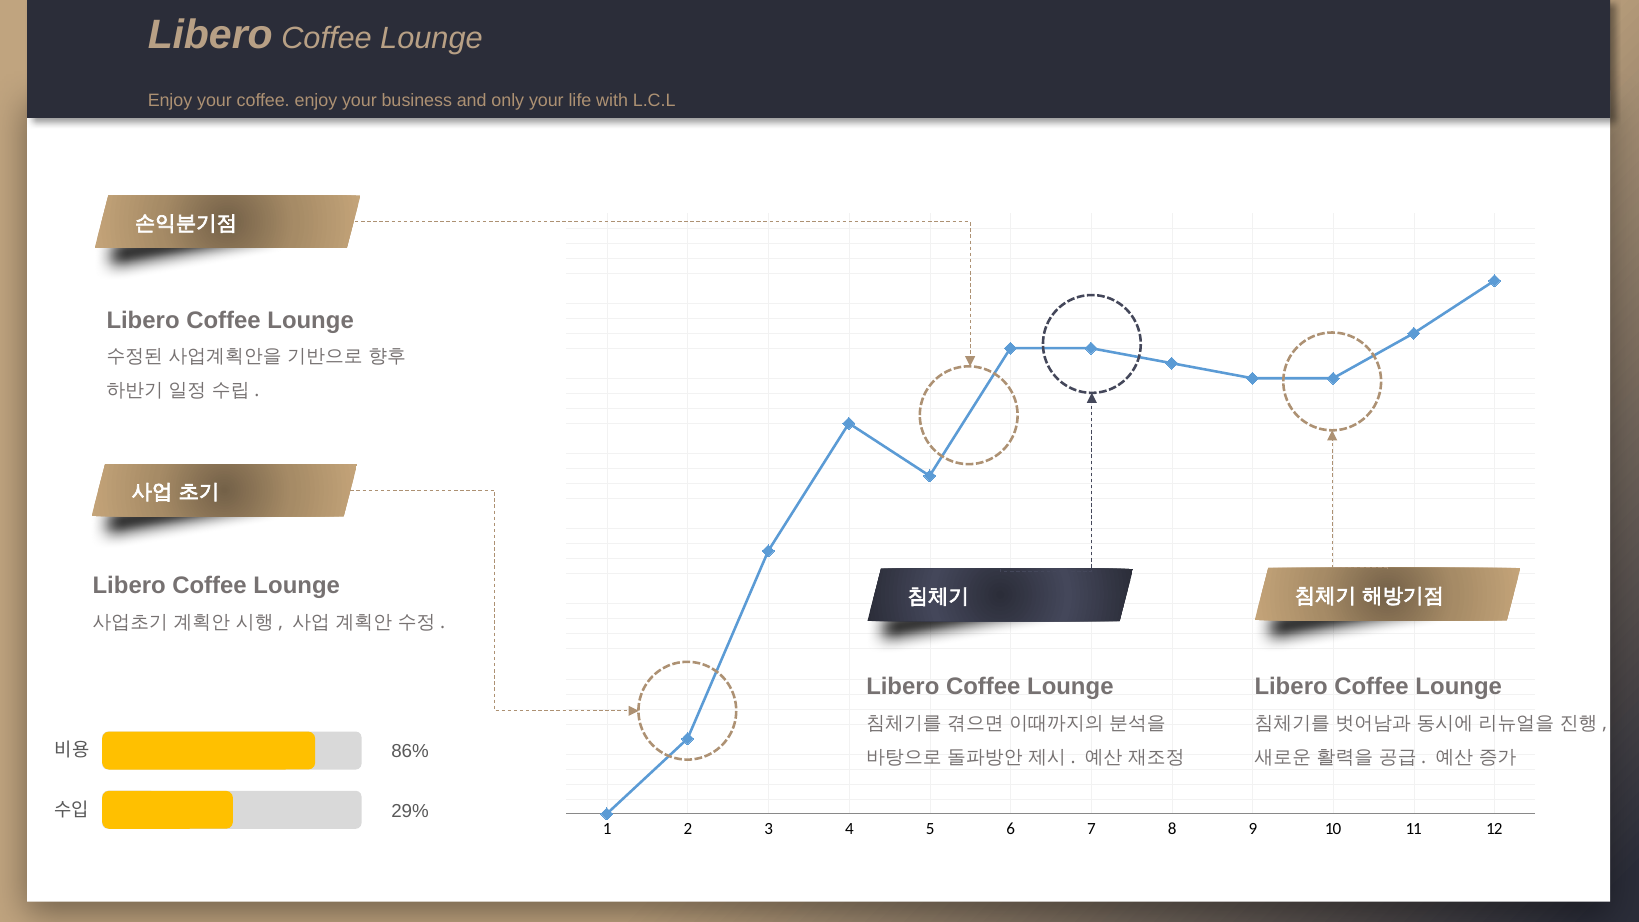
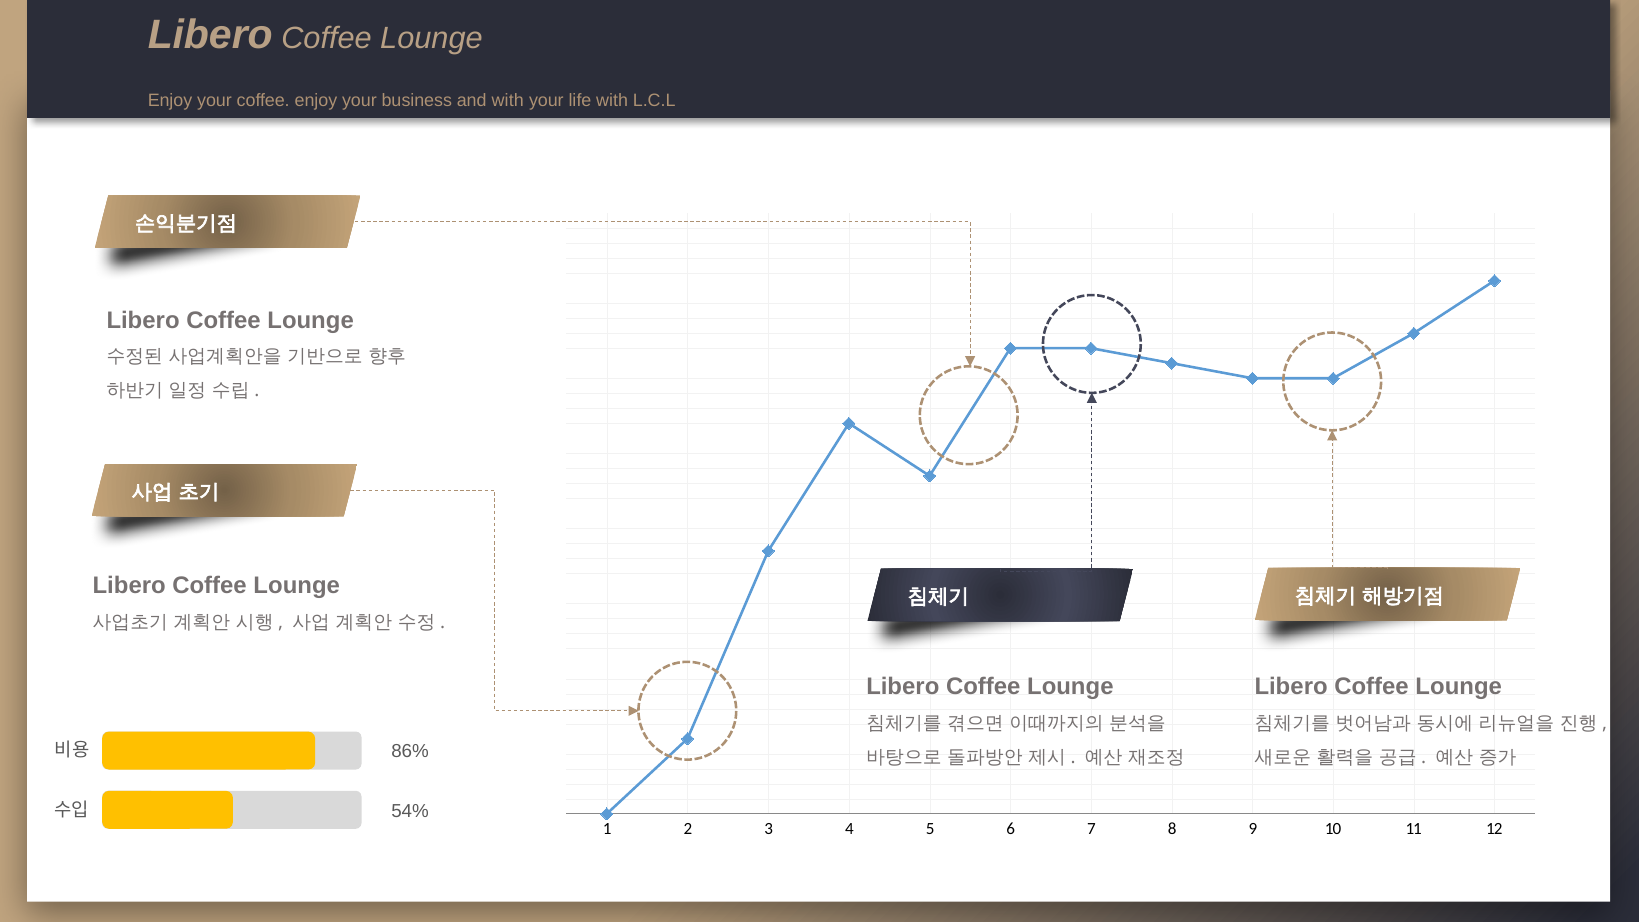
and only: only -> with
29%: 29% -> 54%
